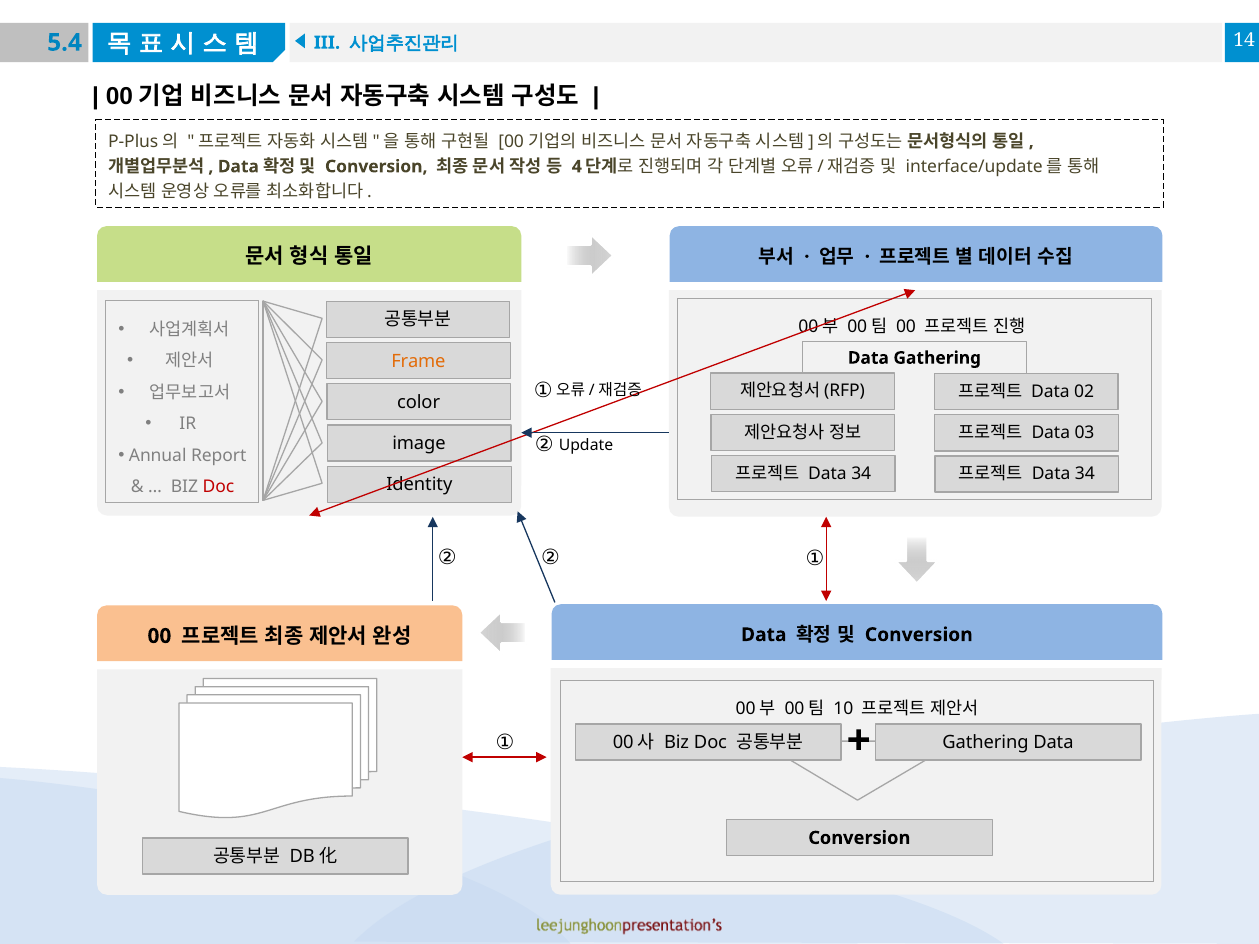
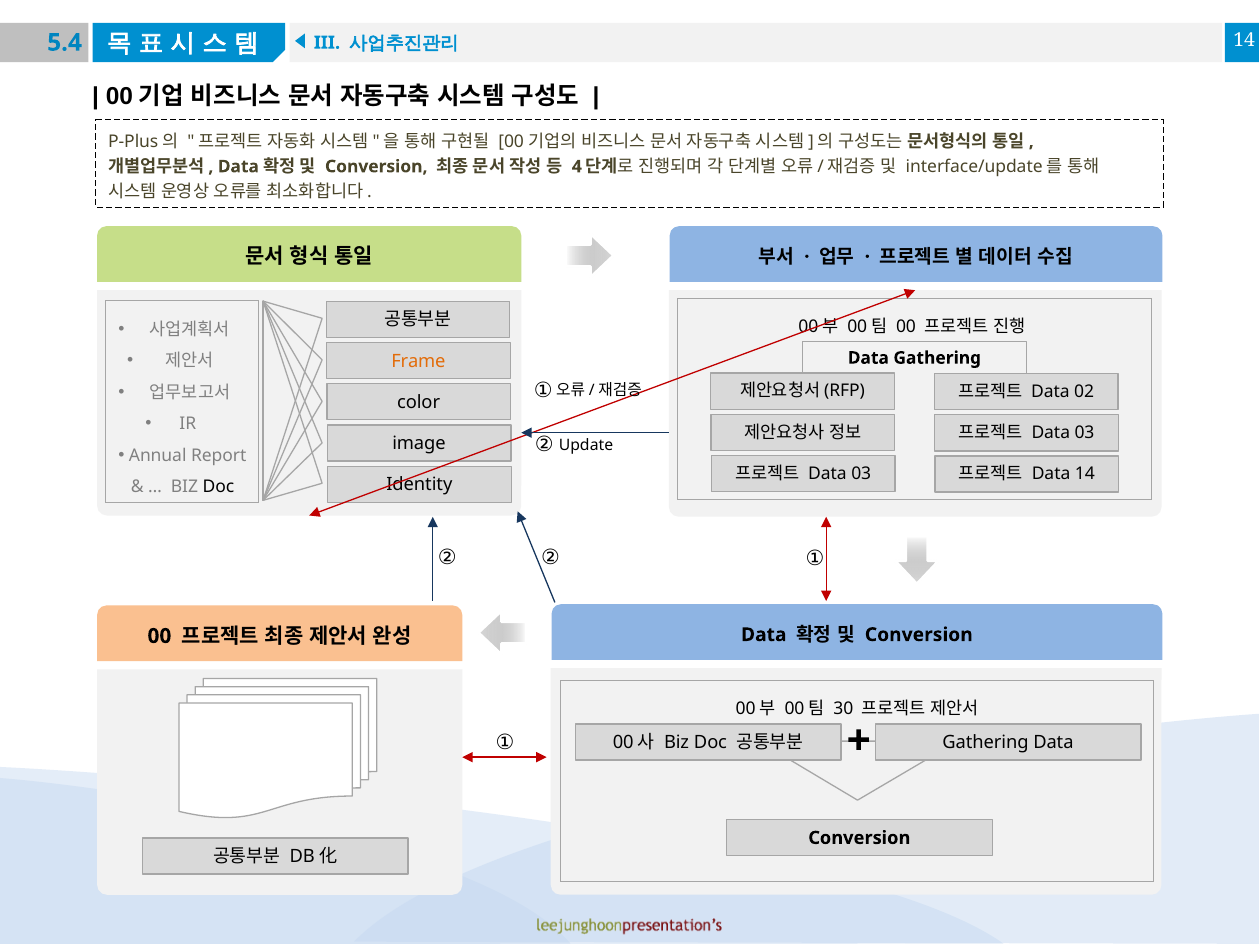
34 at (861, 474): 34 -> 03
34 at (1085, 474): 34 -> 14
Doc at (218, 487) colour: red -> black
10: 10 -> 30
